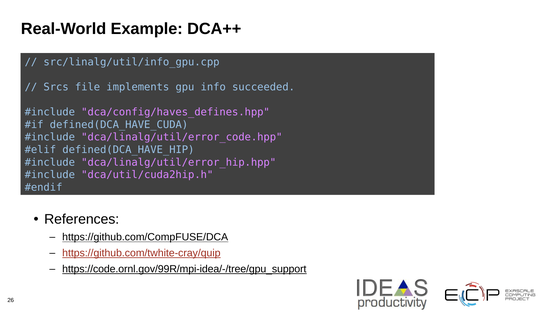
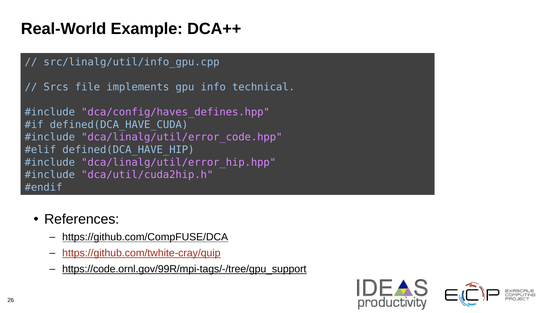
succeeded: succeeded -> technical
https://code.ornl.gov/99R/mpi-idea/-/tree/gpu_support: https://code.ornl.gov/99R/mpi-idea/-/tree/gpu_support -> https://code.ornl.gov/99R/mpi-tags/-/tree/gpu_support
